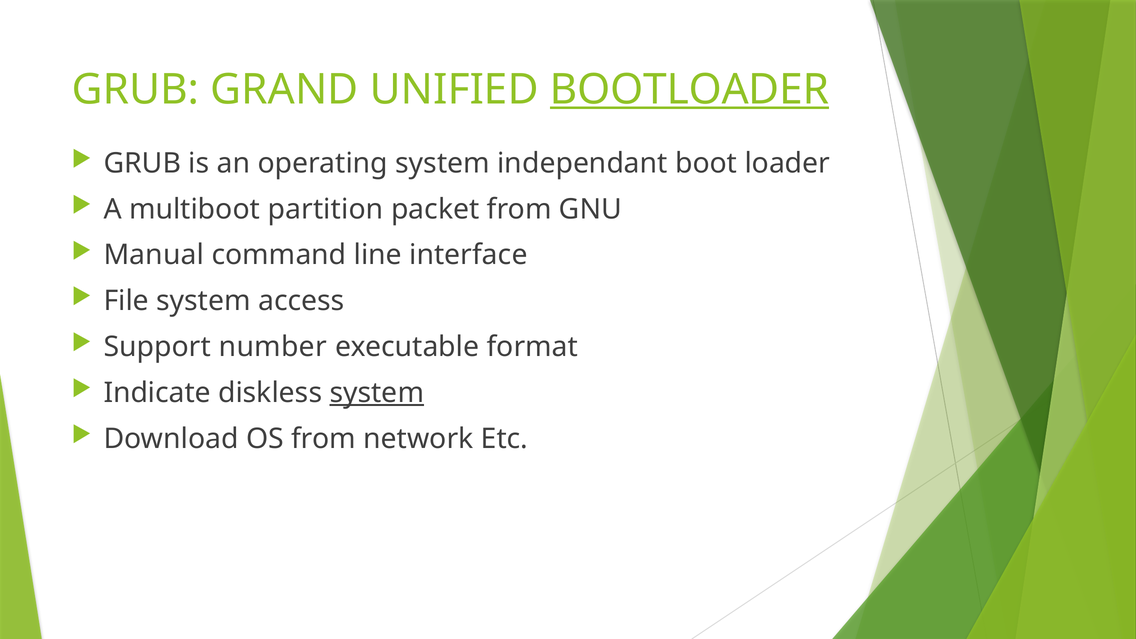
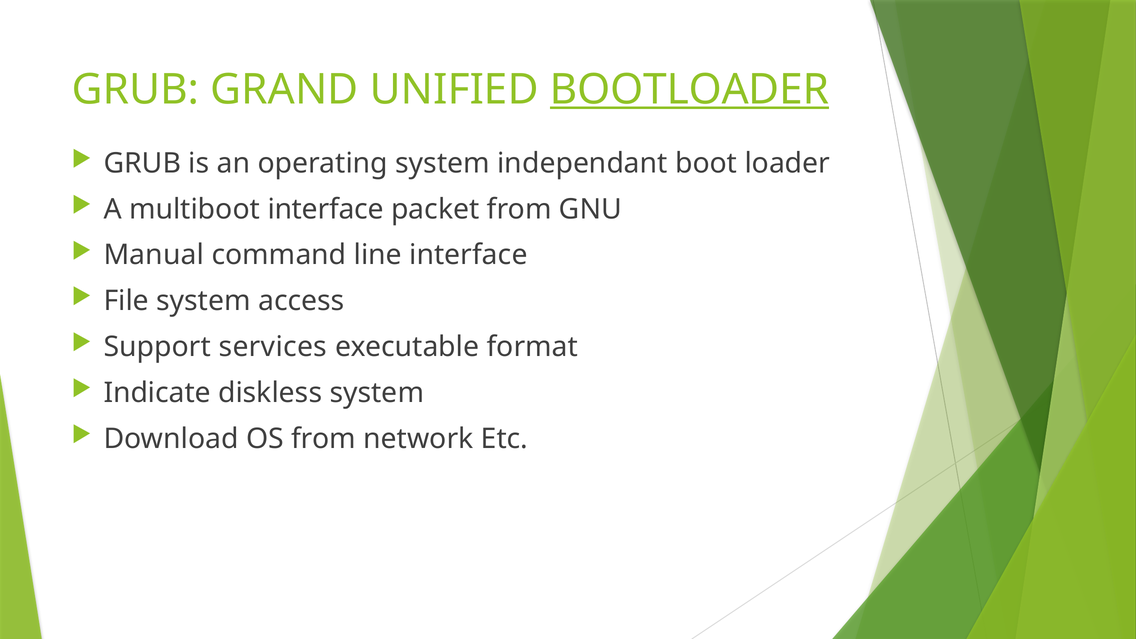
multiboot partition: partition -> interface
number: number -> services
system at (377, 393) underline: present -> none
